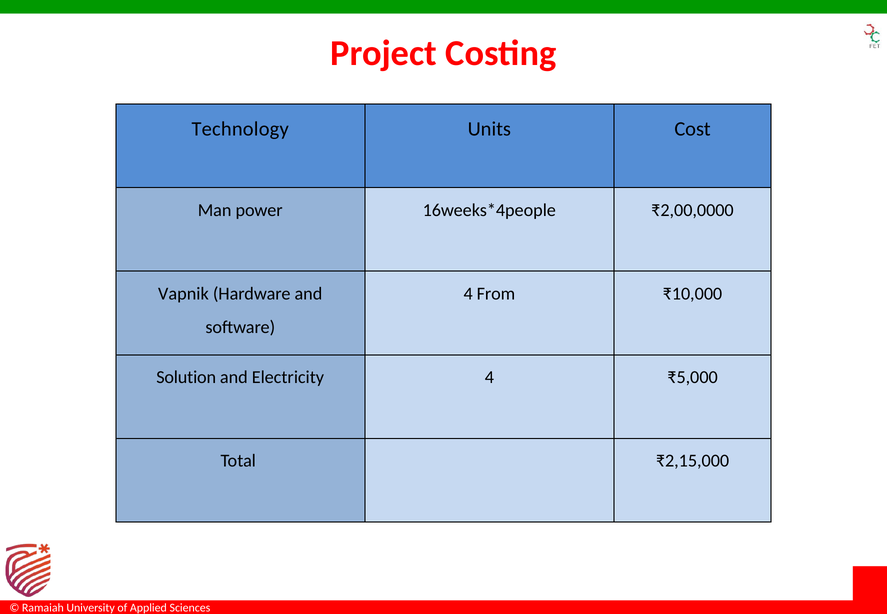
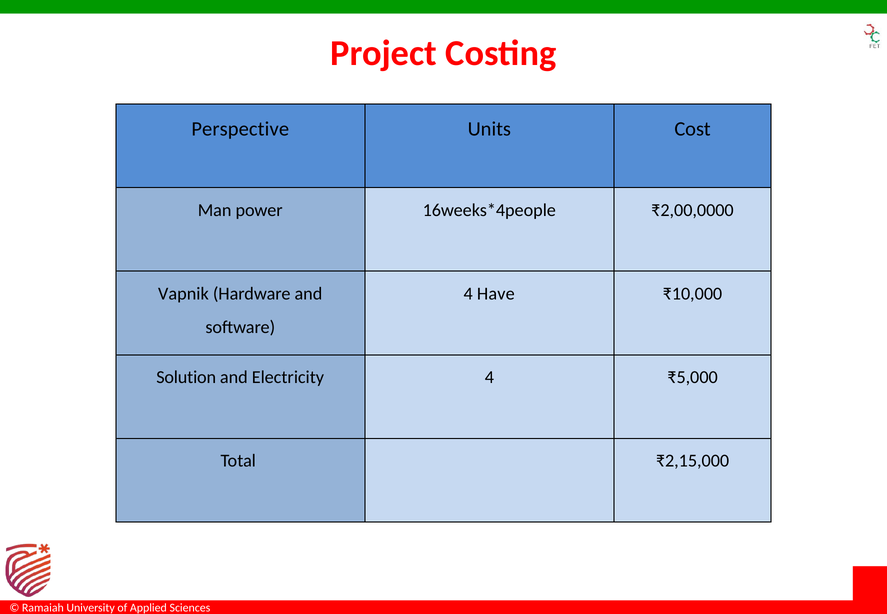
Technology: Technology -> Perspective
From: From -> Have
